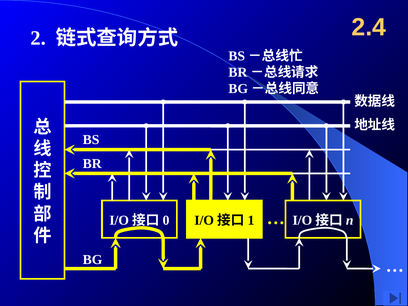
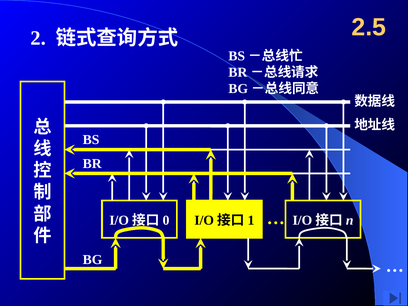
2.4: 2.4 -> 2.5
